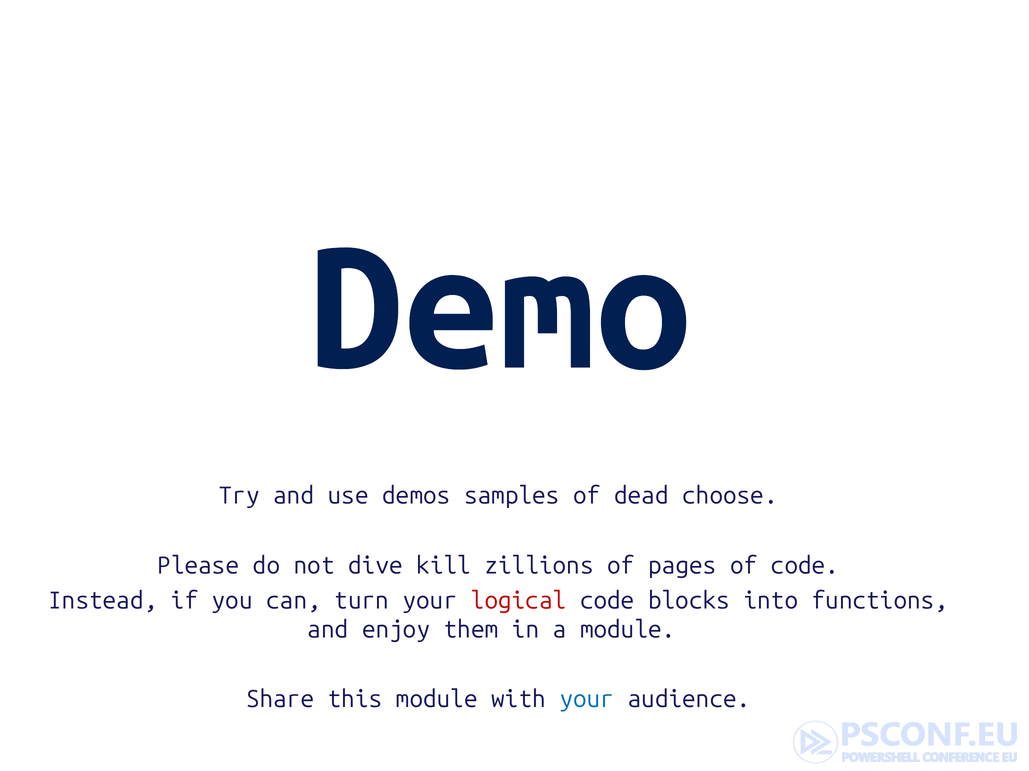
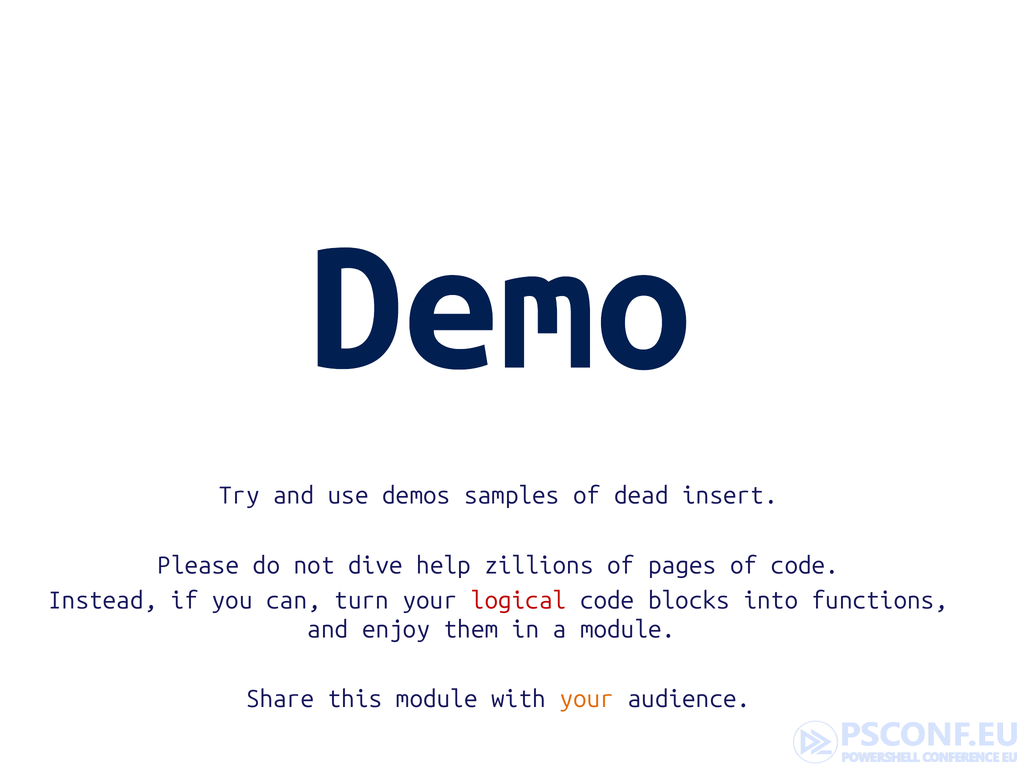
choose: choose -> insert
kill: kill -> help
your at (587, 700) colour: blue -> orange
